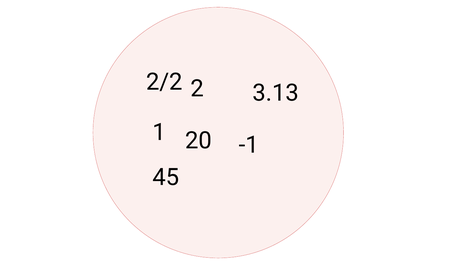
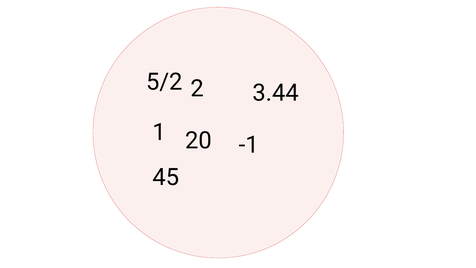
2/2: 2/2 -> 5/2
3.13: 3.13 -> 3.44
